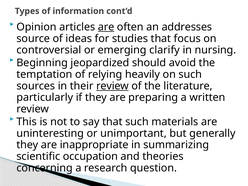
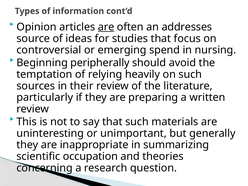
clarify: clarify -> spend
jeopardized: jeopardized -> peripherally
review at (113, 86) underline: present -> none
